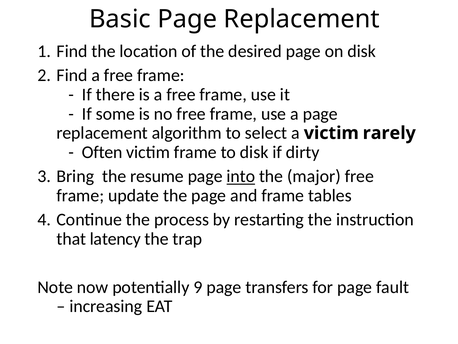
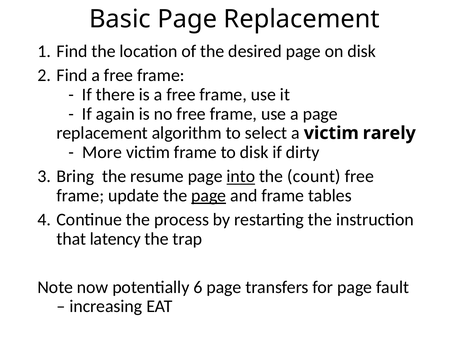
some: some -> again
Often: Often -> More
major: major -> count
page at (209, 195) underline: none -> present
9: 9 -> 6
